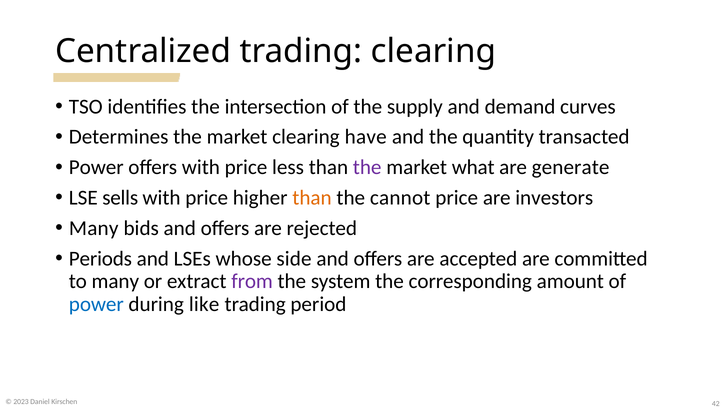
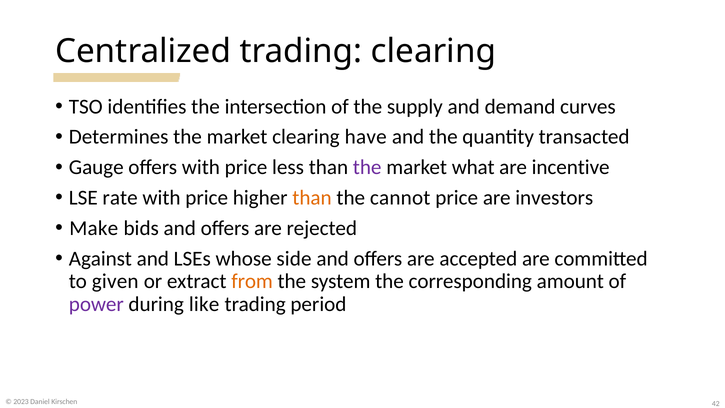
Power at (96, 167): Power -> Gauge
generate: generate -> incentive
sells: sells -> rate
Many at (94, 228): Many -> Make
Periods: Periods -> Against
to many: many -> given
from colour: purple -> orange
power at (96, 304) colour: blue -> purple
